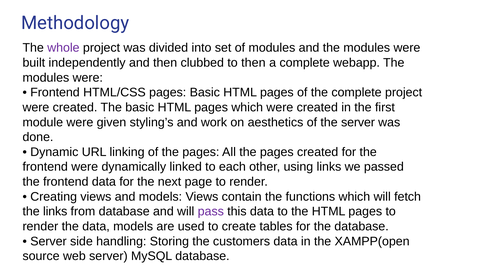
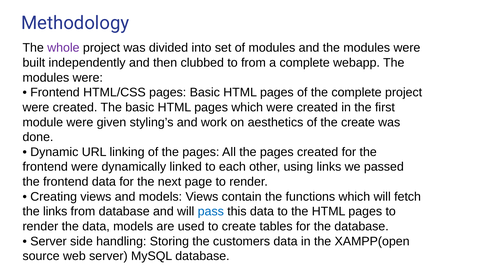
to then: then -> from
the server: server -> create
pass colour: purple -> blue
